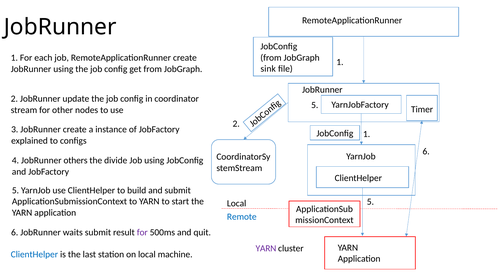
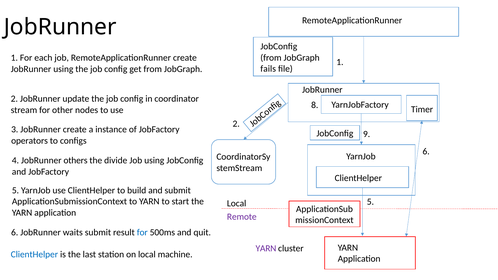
sink: sink -> fails
5 at (315, 105): 5 -> 8
JobConfig 1: 1 -> 9
explained: explained -> operators
Remote colour: blue -> purple
for at (142, 233) colour: purple -> blue
